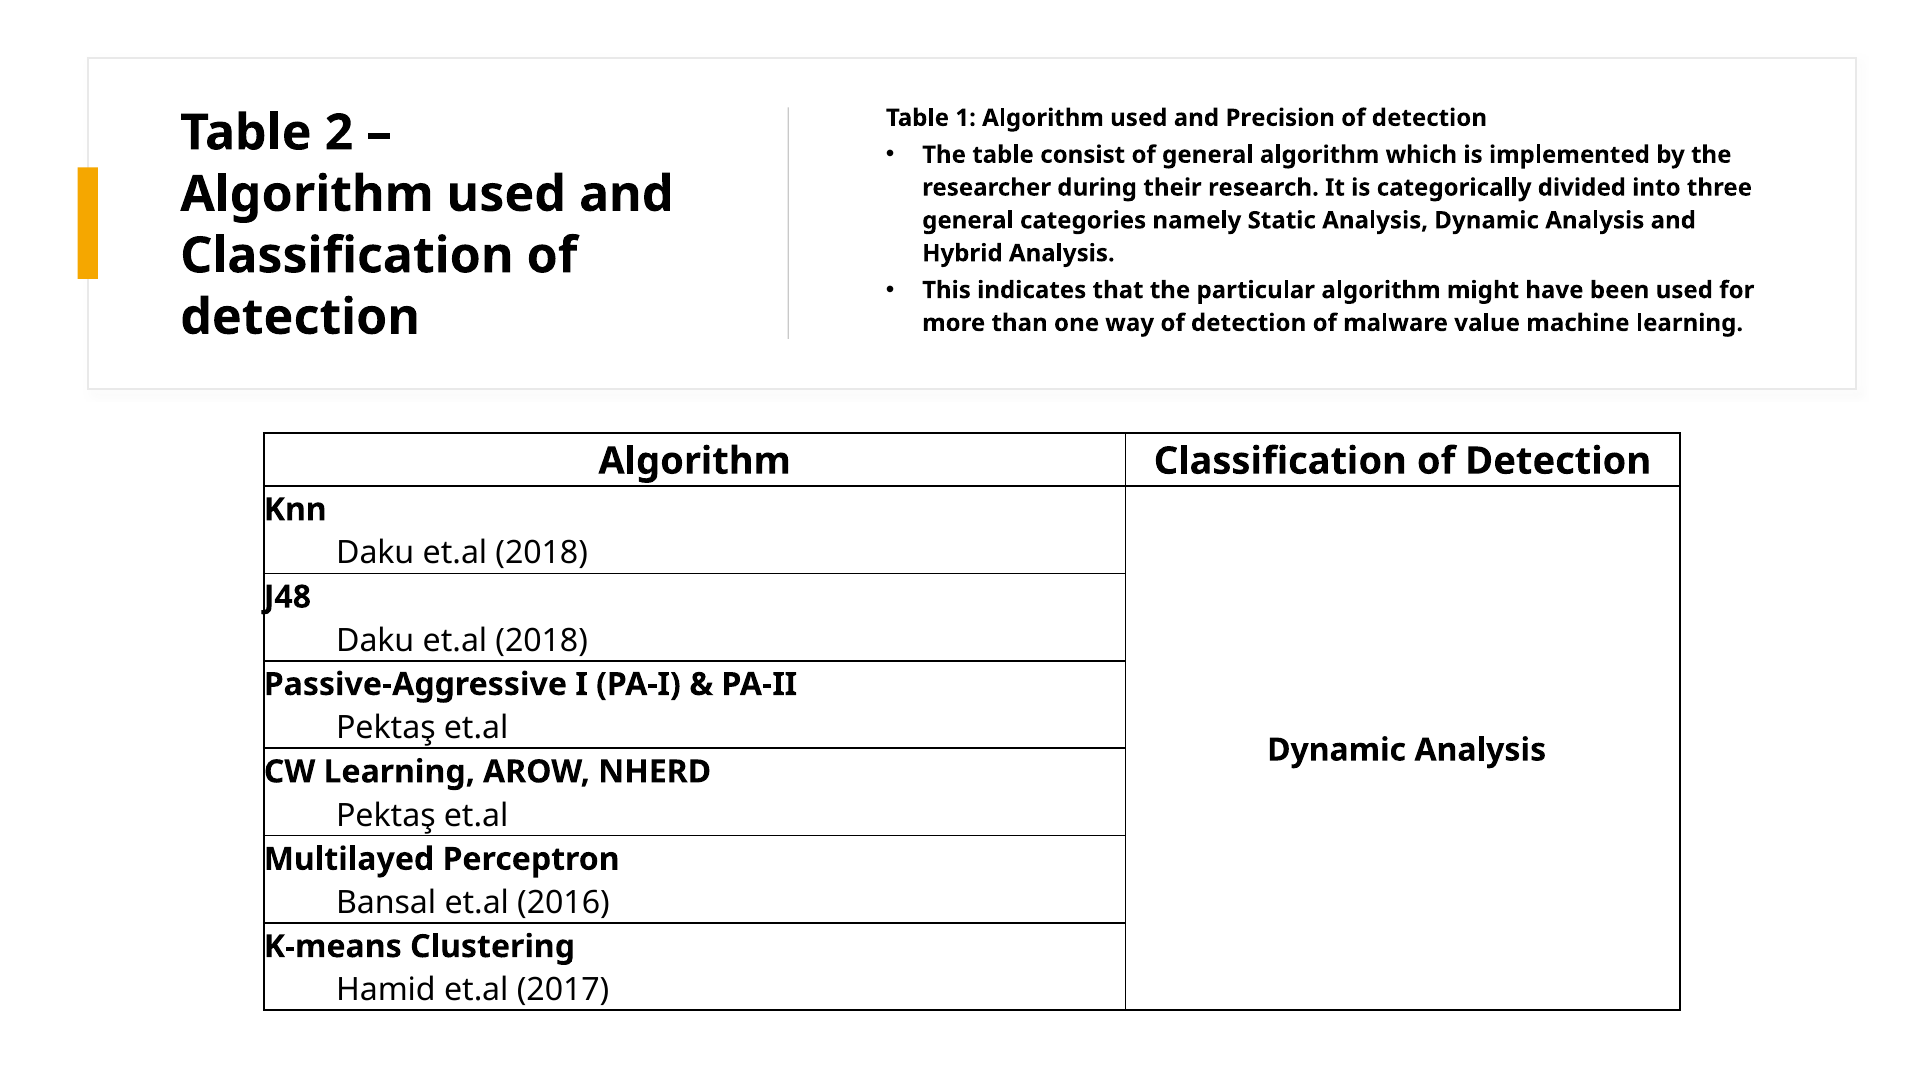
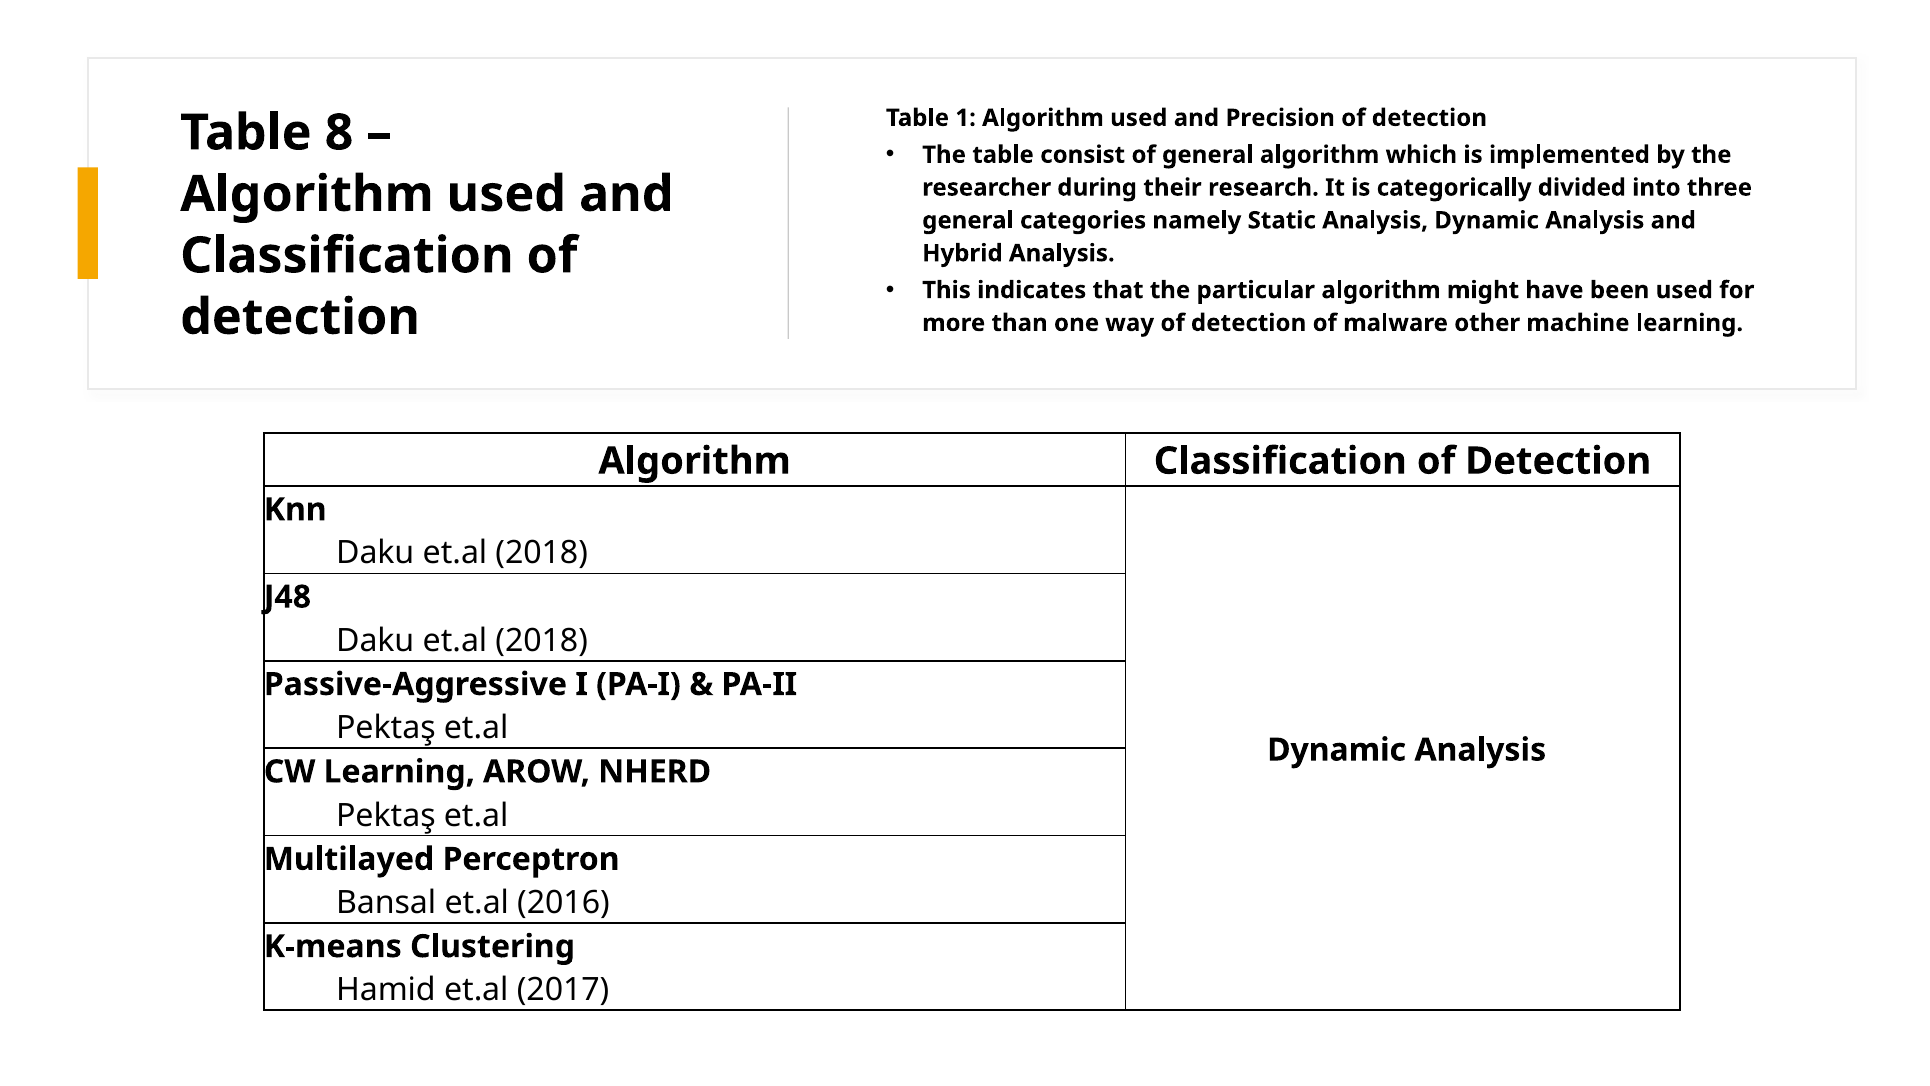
2: 2 -> 8
value: value -> other
